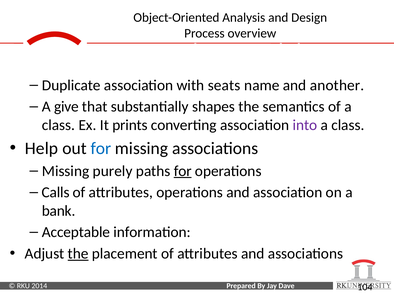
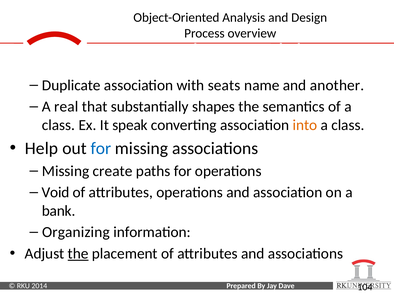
give: give -> real
prints: prints -> speak
into colour: purple -> orange
purely: purely -> create
for at (183, 171) underline: present -> none
Calls: Calls -> Void
Acceptable: Acceptable -> Organizing
